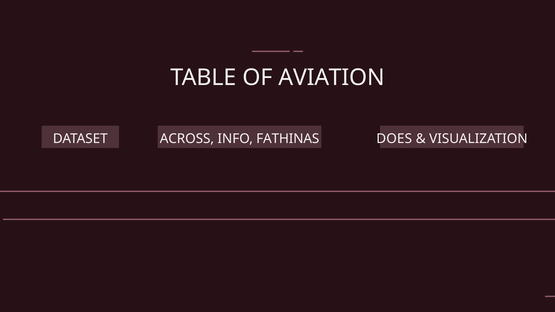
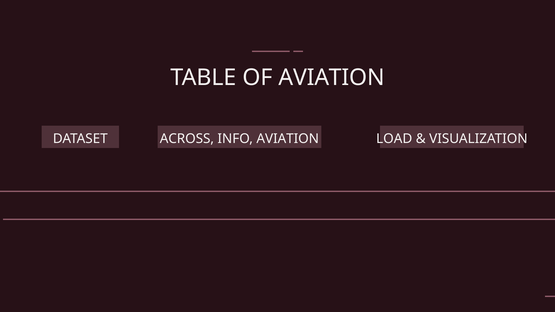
INFO FATHINAS: FATHINAS -> AVIATION
DOES: DOES -> LOAD
